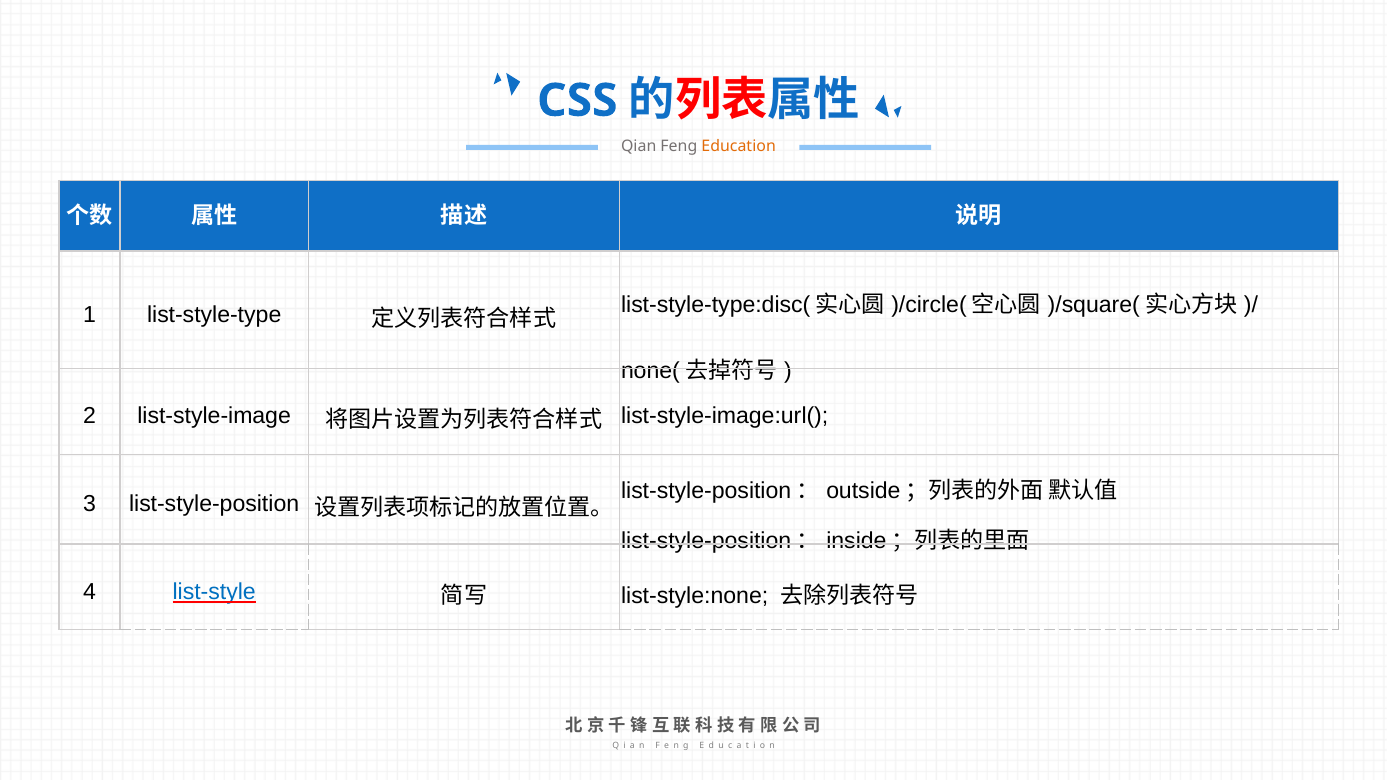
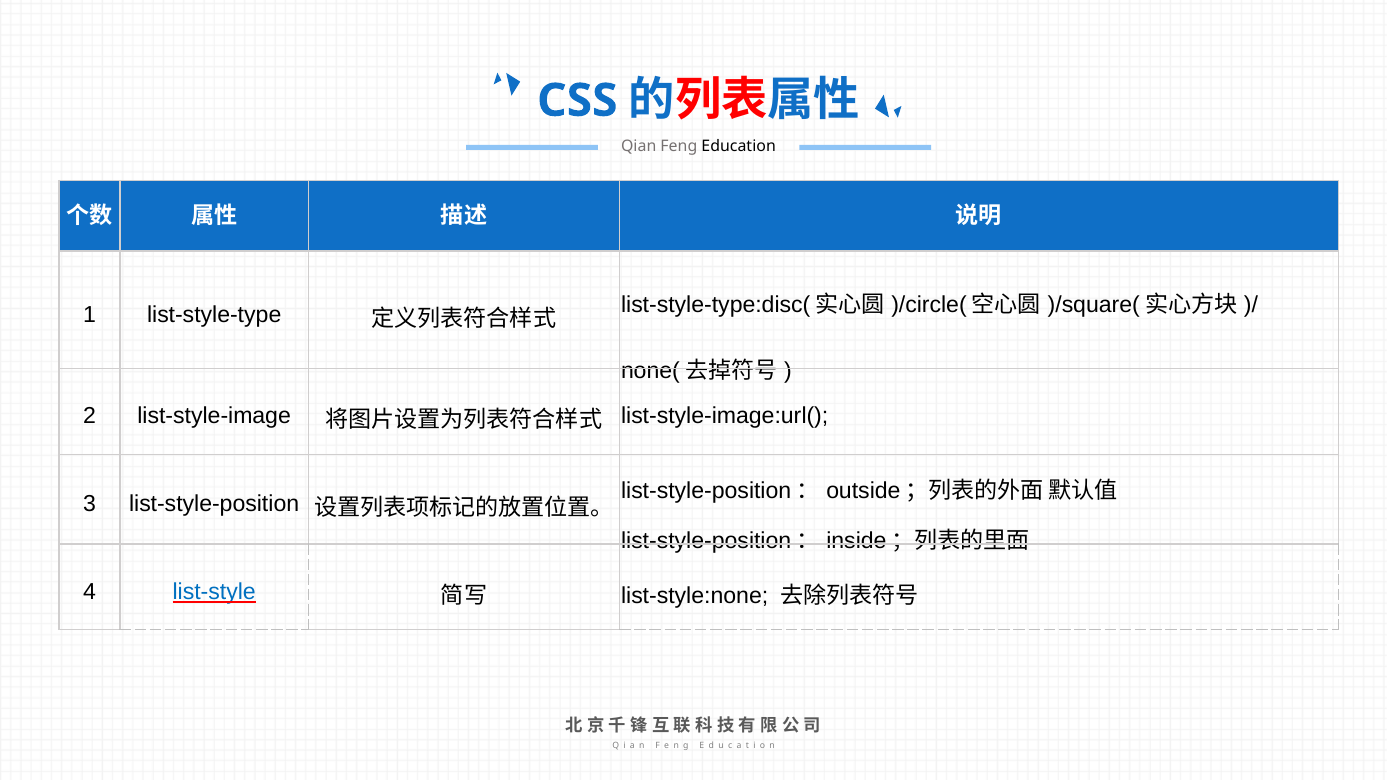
Education colour: orange -> black
